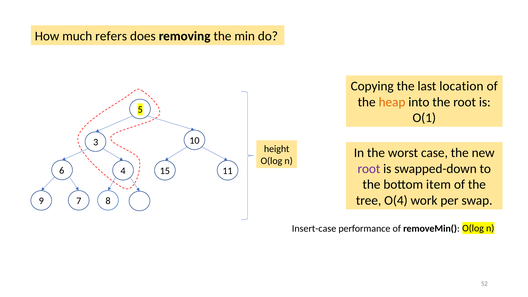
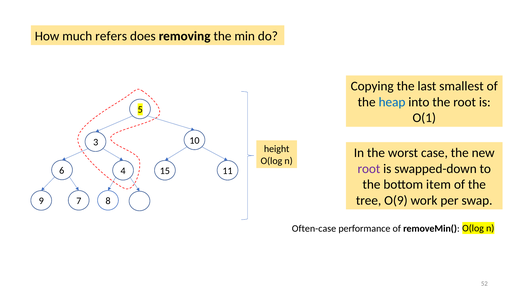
location: location -> smallest
heap colour: orange -> blue
O(4: O(4 -> O(9
Insert-case: Insert-case -> Often-case
